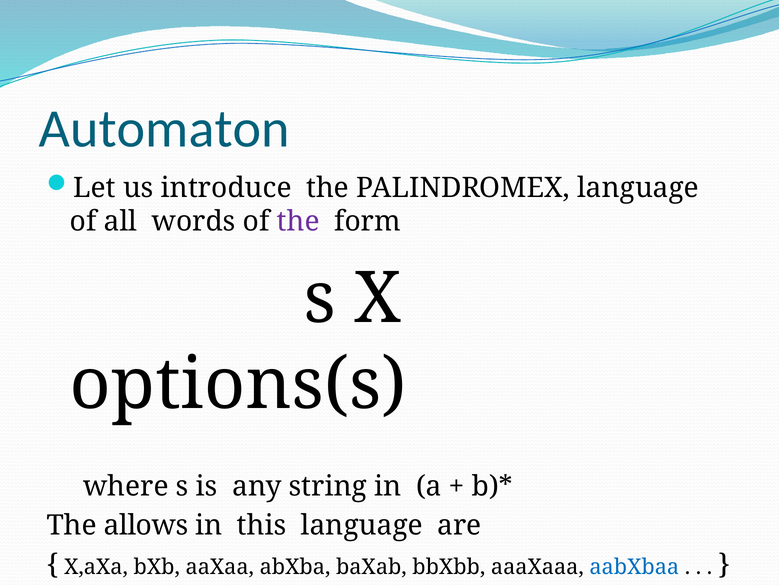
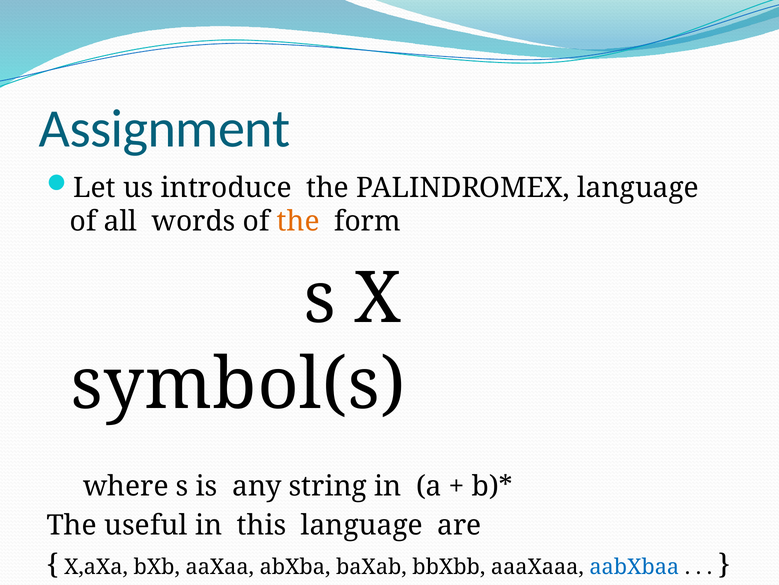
Automaton: Automaton -> Assignment
the at (298, 221) colour: purple -> orange
options(s: options(s -> symbol(s
allows: allows -> useful
